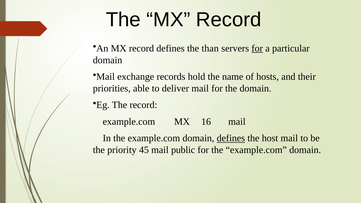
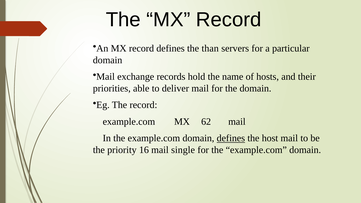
for at (257, 48) underline: present -> none
16: 16 -> 62
45: 45 -> 16
public: public -> single
